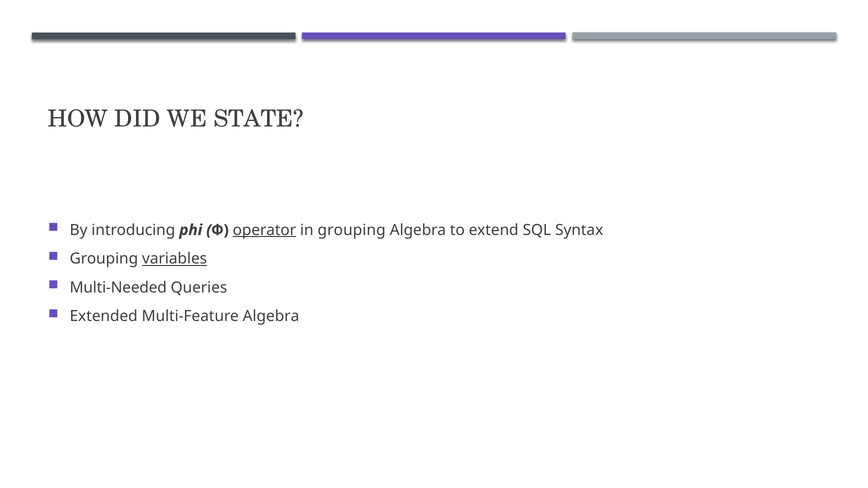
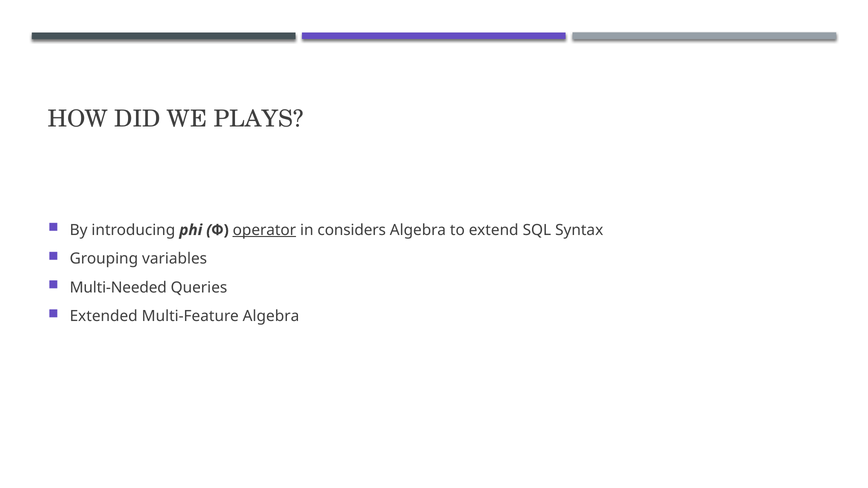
STATE: STATE -> PLAYS
in grouping: grouping -> considers
variables underline: present -> none
